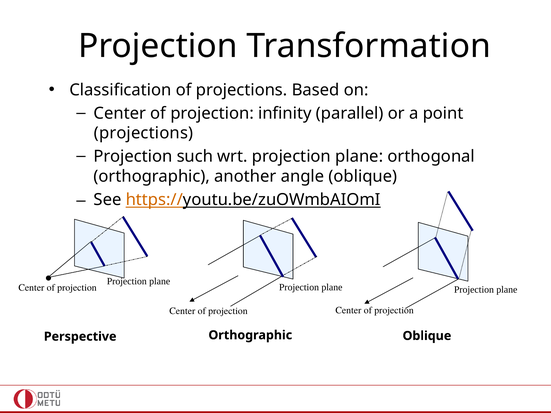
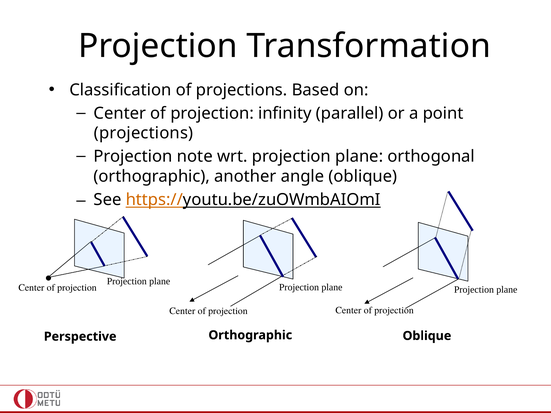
such: such -> note
